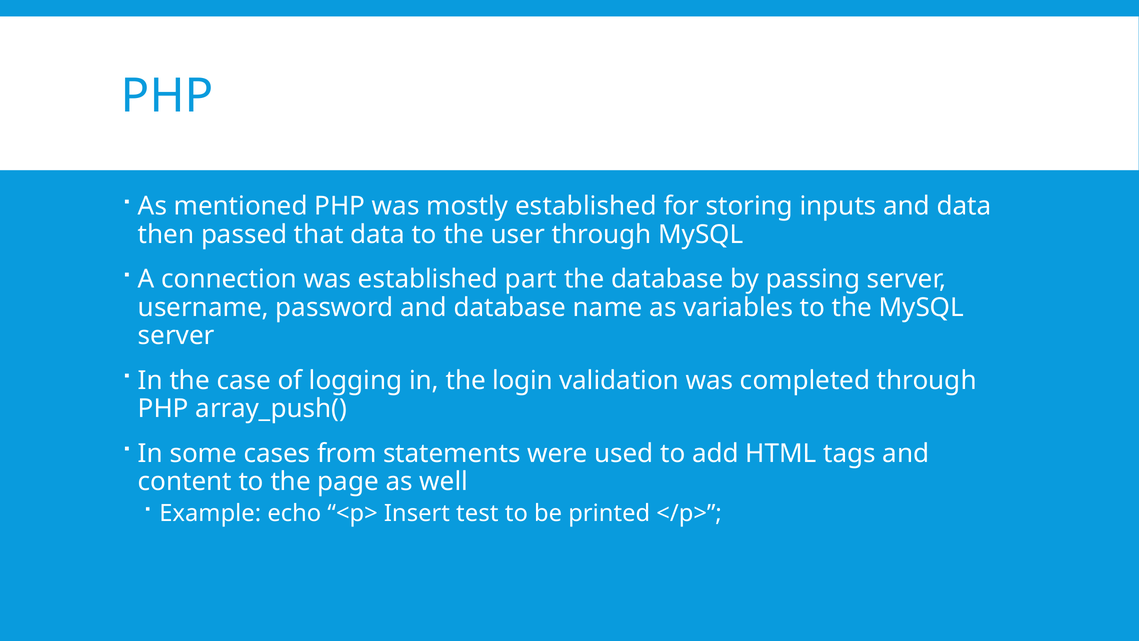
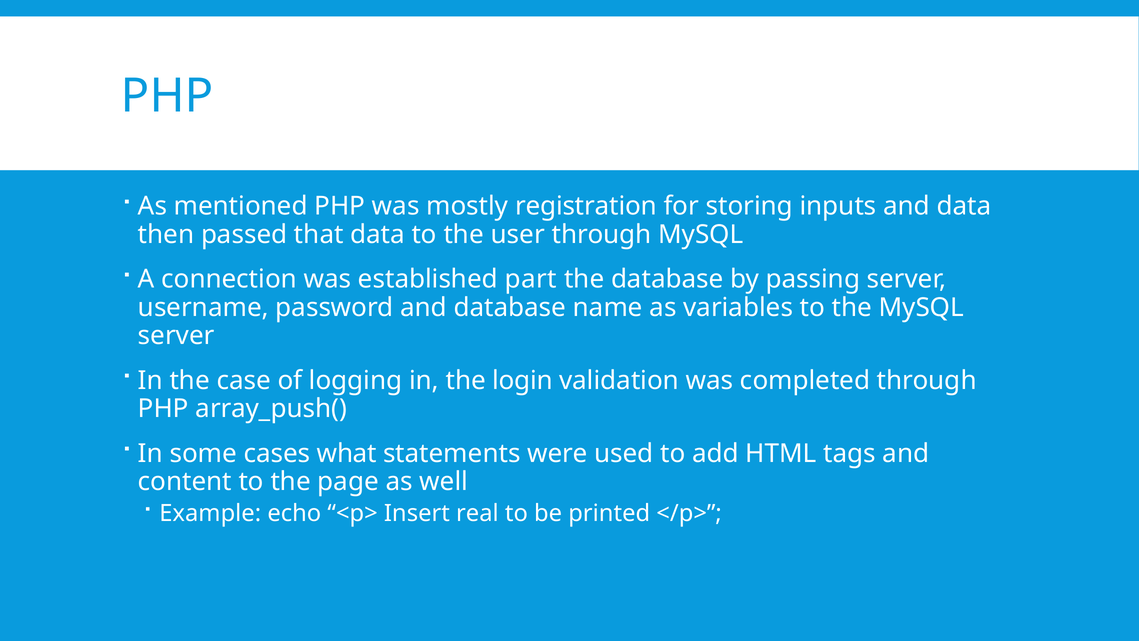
mostly established: established -> registration
from: from -> what
test: test -> real
